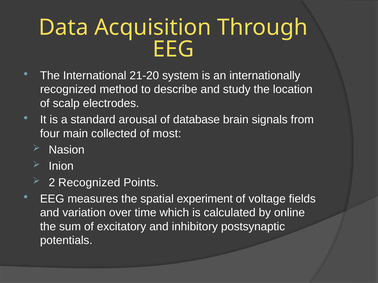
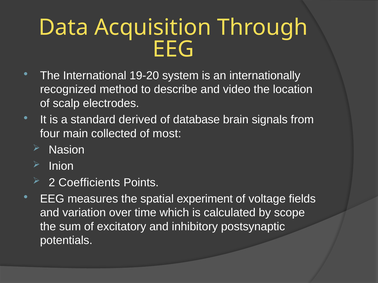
21-20: 21-20 -> 19-20
study: study -> video
arousal: arousal -> derived
2 Recognized: Recognized -> Coefficients
online: online -> scope
